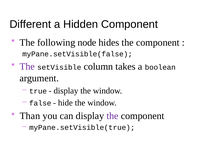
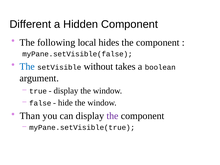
node: node -> local
The at (27, 66) colour: purple -> blue
column: column -> without
